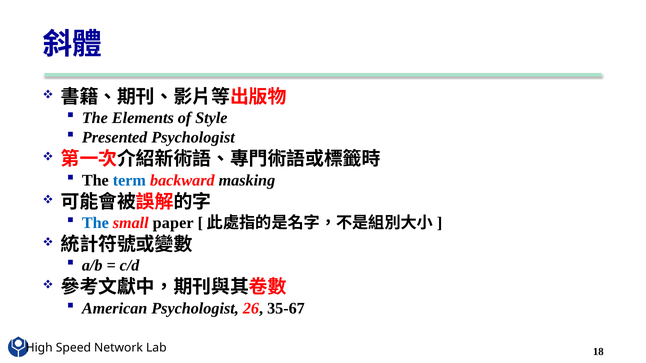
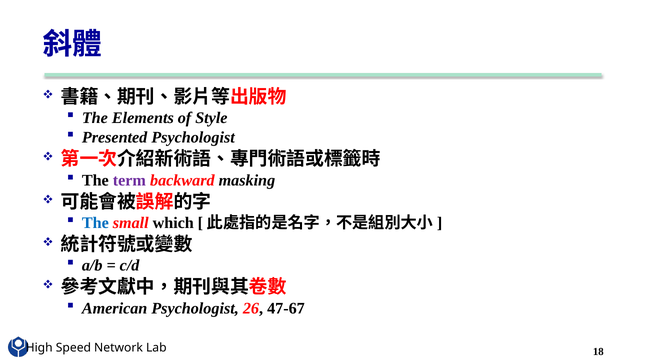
term colour: blue -> purple
paper: paper -> which
35-67: 35-67 -> 47-67
